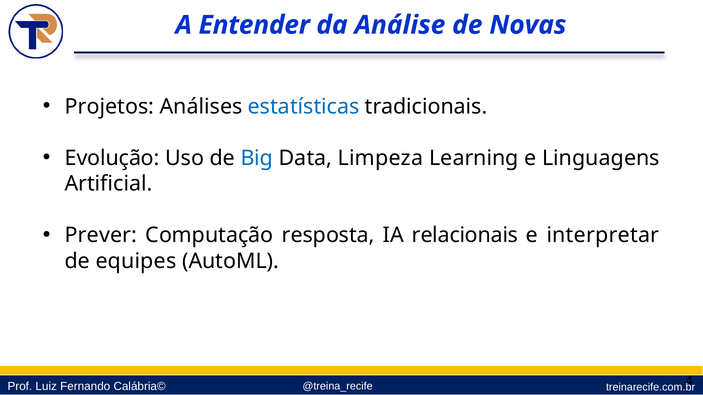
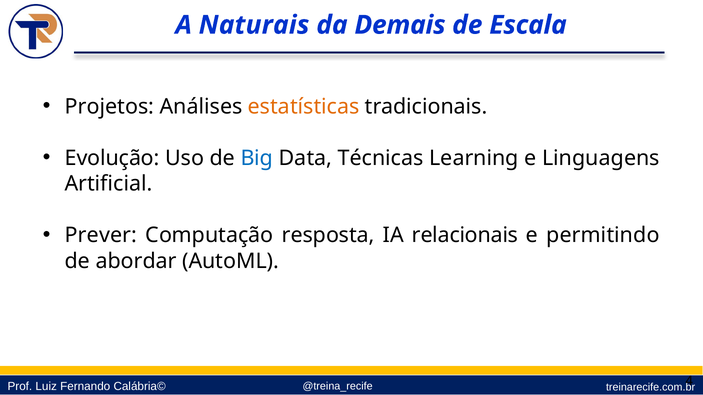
Entender: Entender -> Naturais
Análise: Análise -> Demais
Novas: Novas -> Escala
estatísticas colour: blue -> orange
Limpeza: Limpeza -> Técnicas
interpretar: interpretar -> permitindo
equipes: equipes -> abordar
